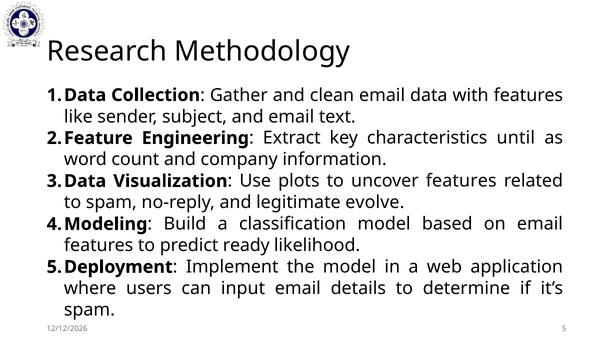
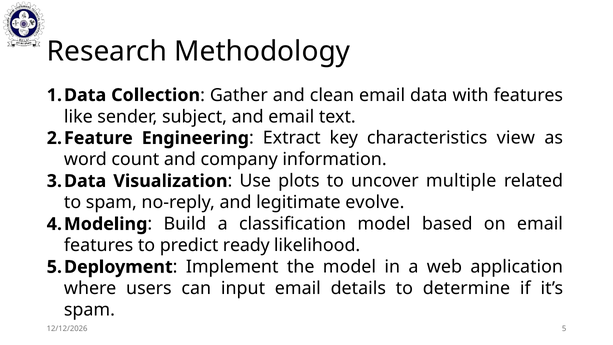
until: until -> view
uncover features: features -> multiple
